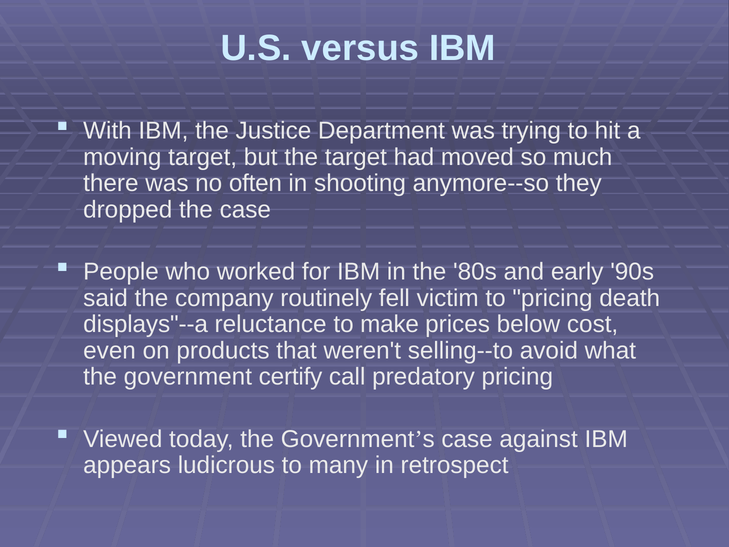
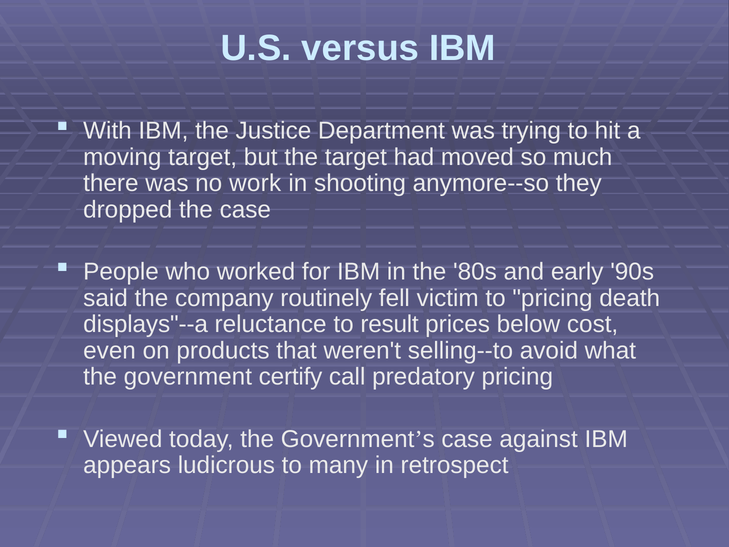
often: often -> work
make: make -> result
